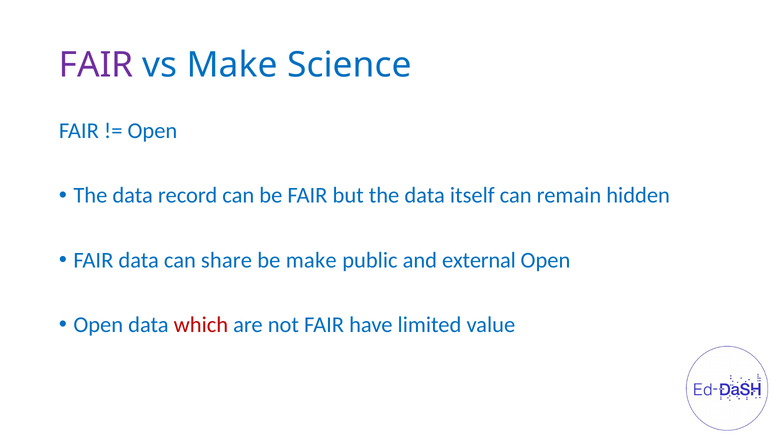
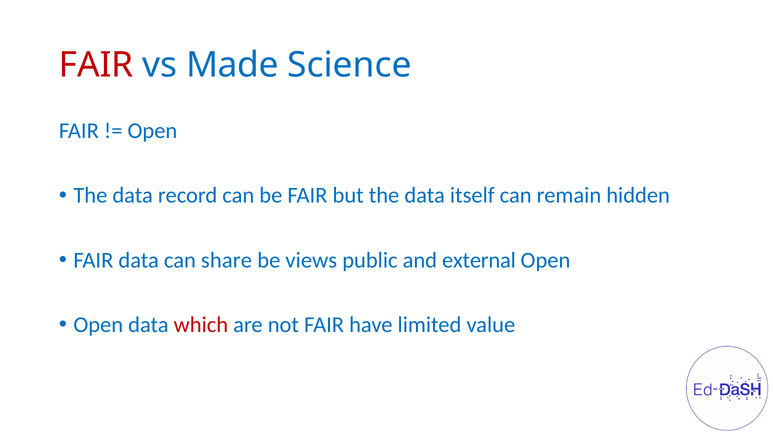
FAIR at (96, 65) colour: purple -> red
vs Make: Make -> Made
be make: make -> views
